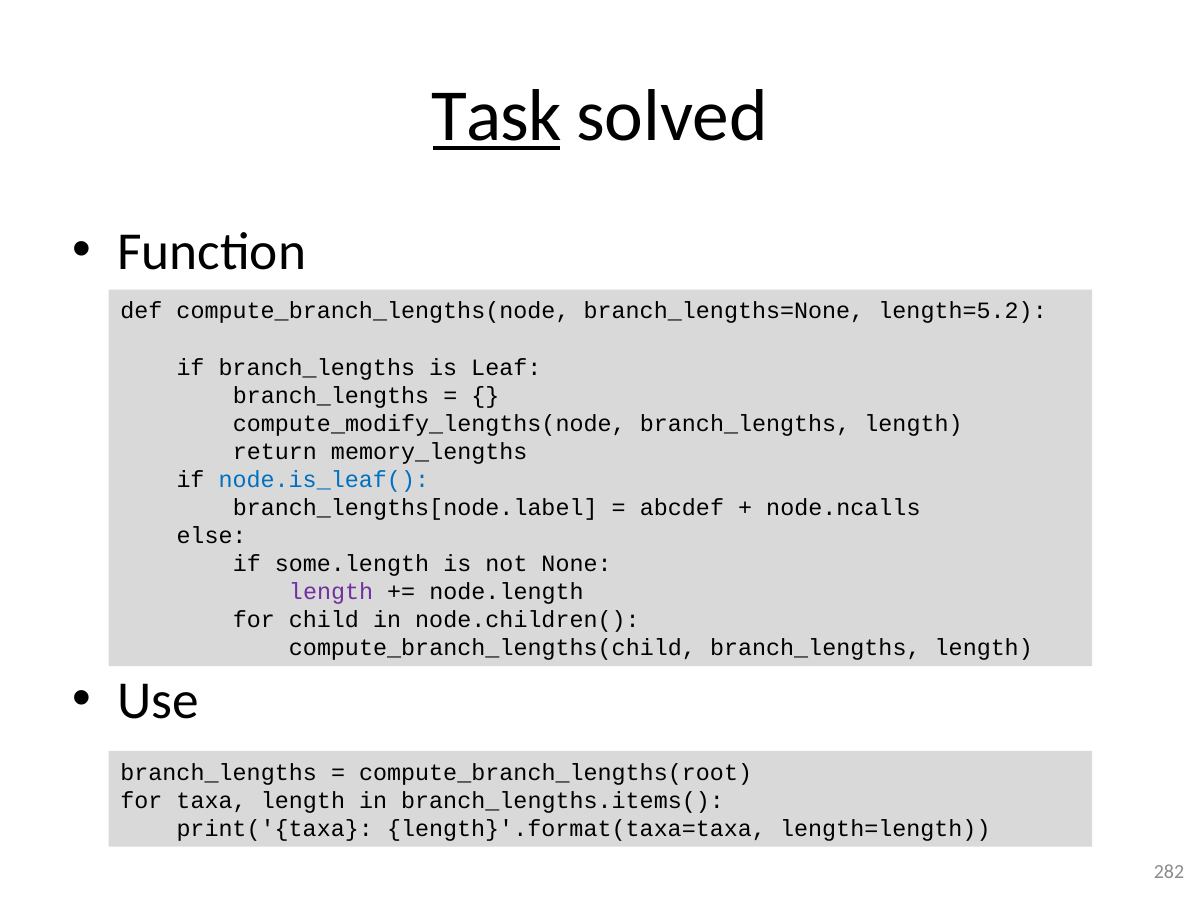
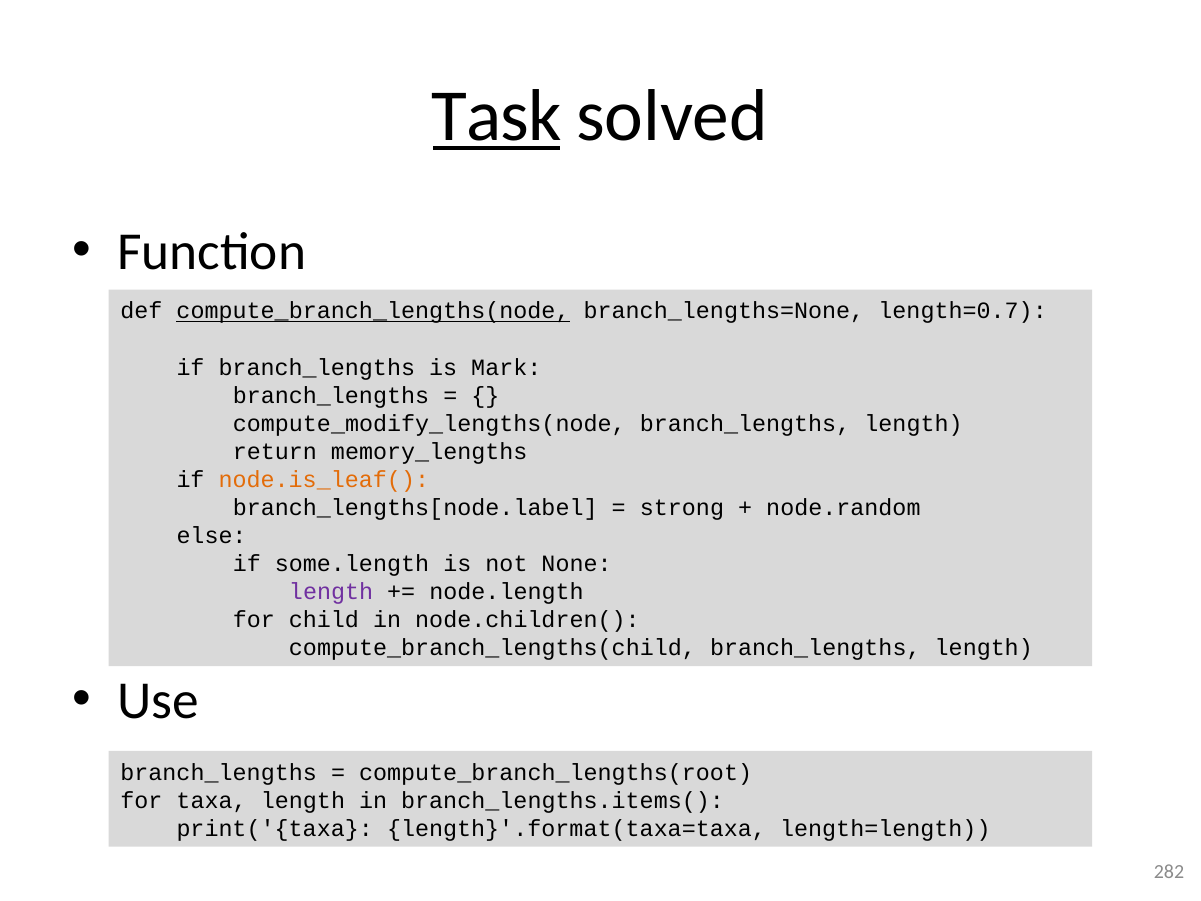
compute_branch_lengths(node underline: none -> present
length=5.2: length=5.2 -> length=0.7
Leaf: Leaf -> Mark
node.is_leaf( colour: blue -> orange
abcdef: abcdef -> strong
node.ncalls: node.ncalls -> node.random
